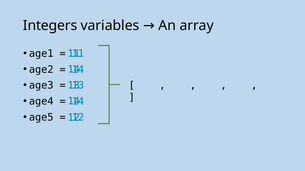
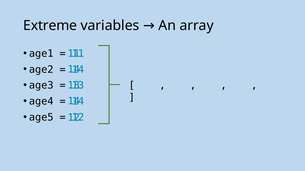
Integers: Integers -> Extreme
